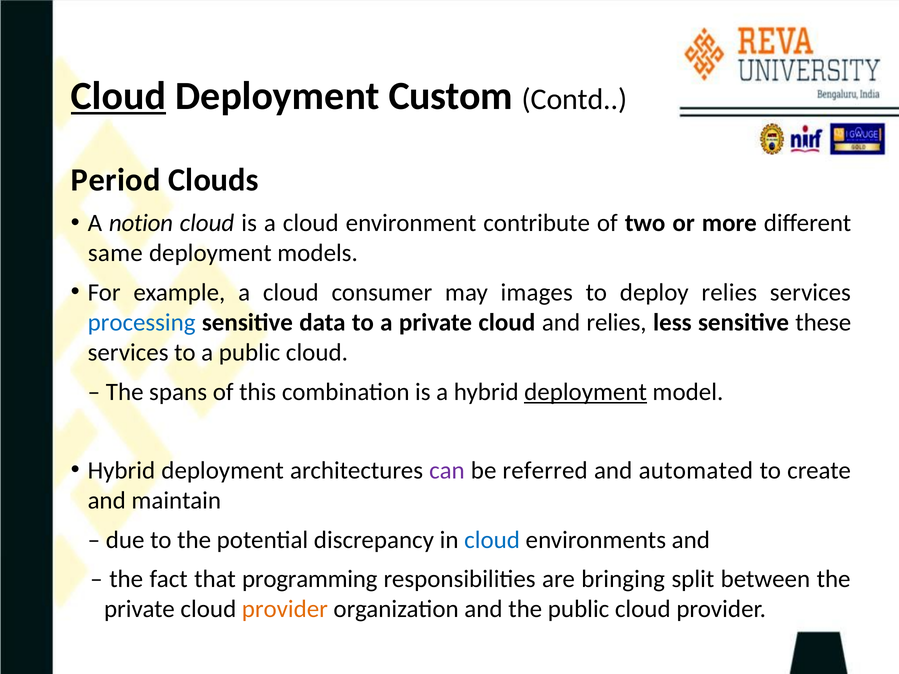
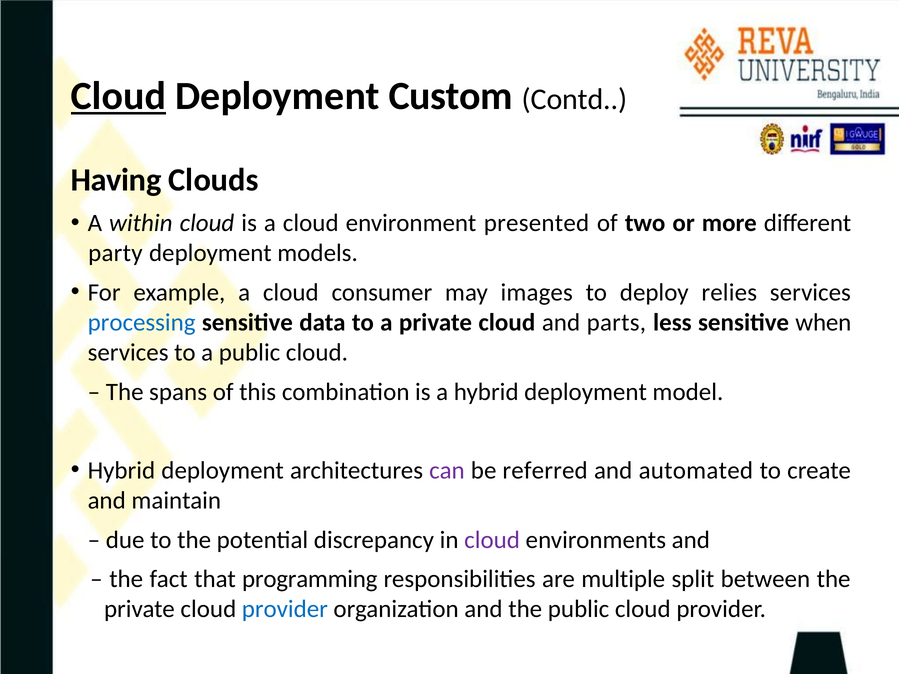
Period: Period -> Having
notion: notion -> within
contribute: contribute -> presented
same: same -> party
and relies: relies -> parts
these: these -> when
deployment at (586, 392) underline: present -> none
cloud at (492, 540) colour: blue -> purple
bringing: bringing -> multiple
provider at (285, 609) colour: orange -> blue
